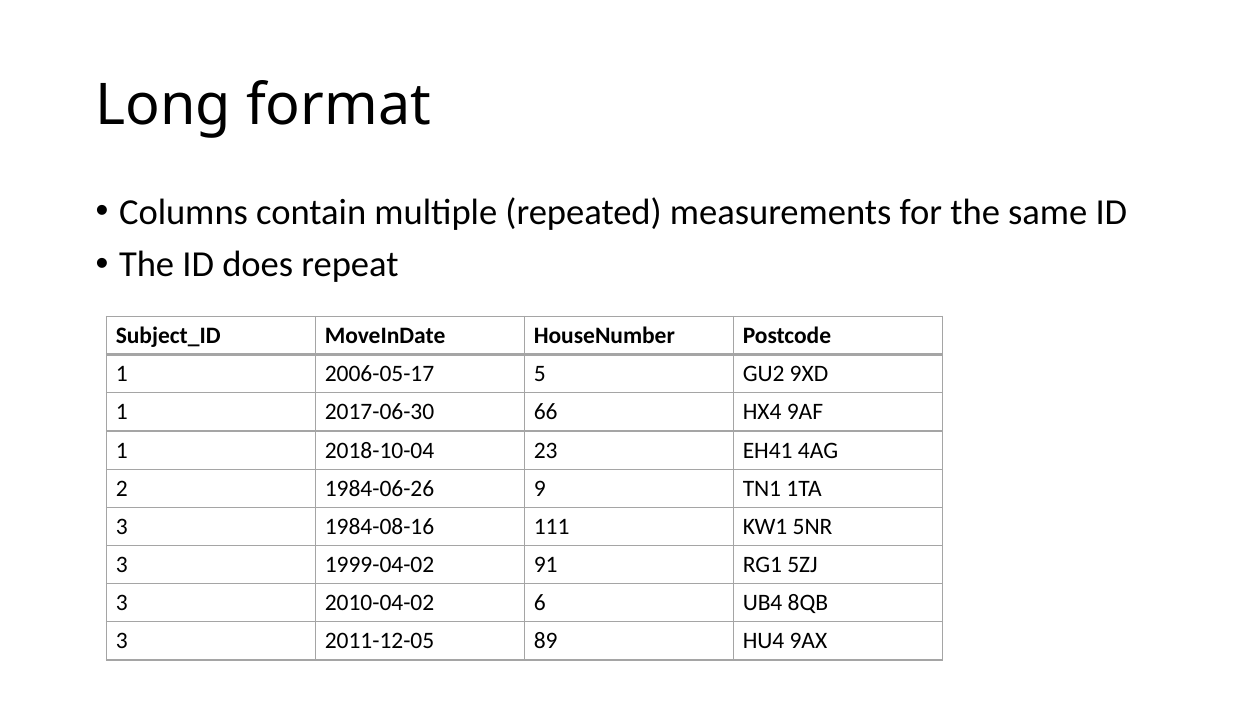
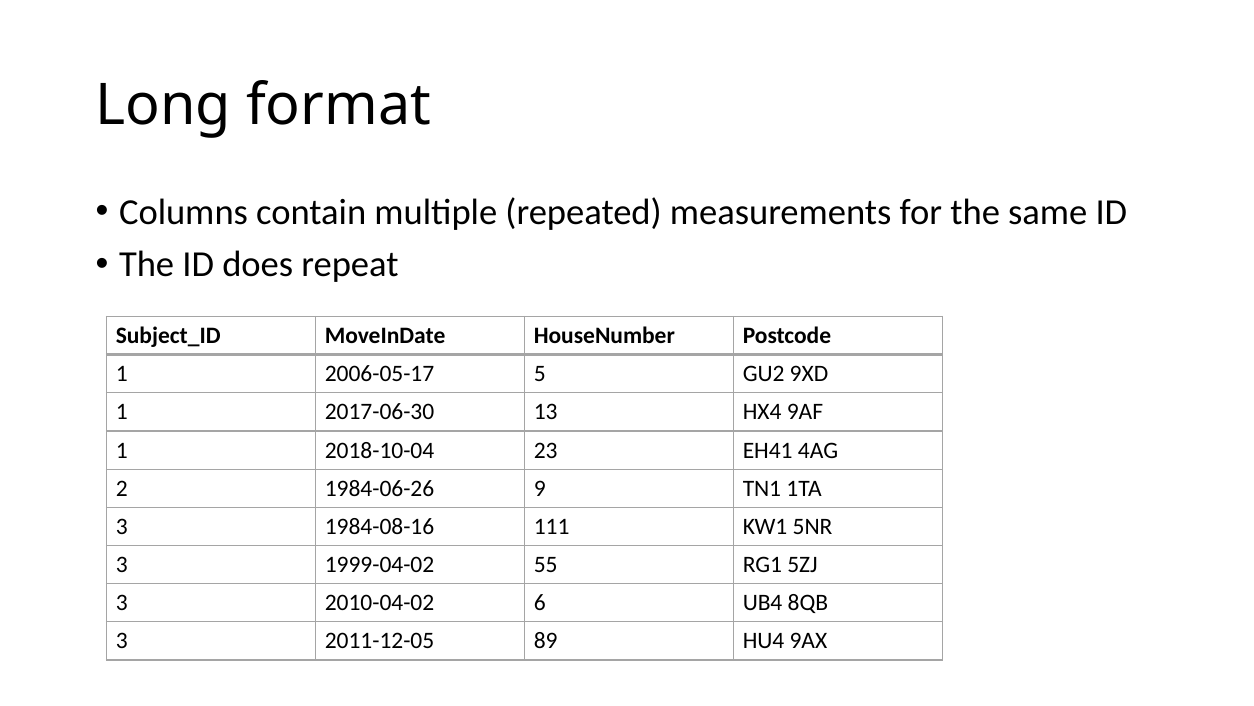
66: 66 -> 13
91: 91 -> 55
